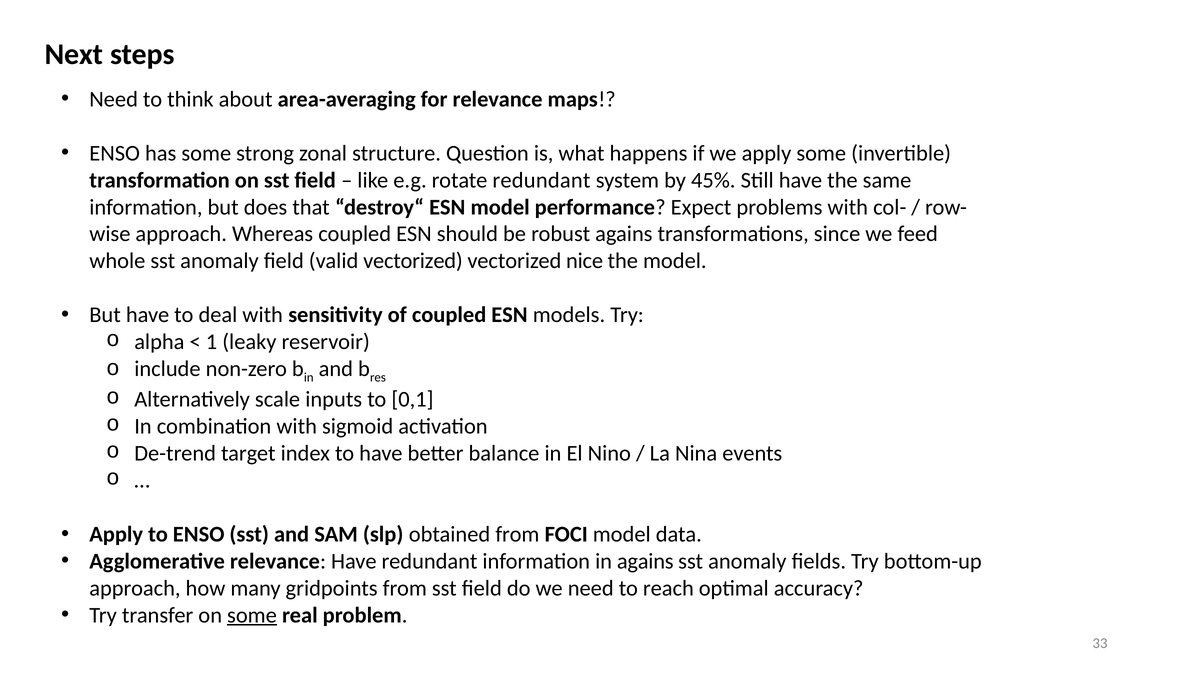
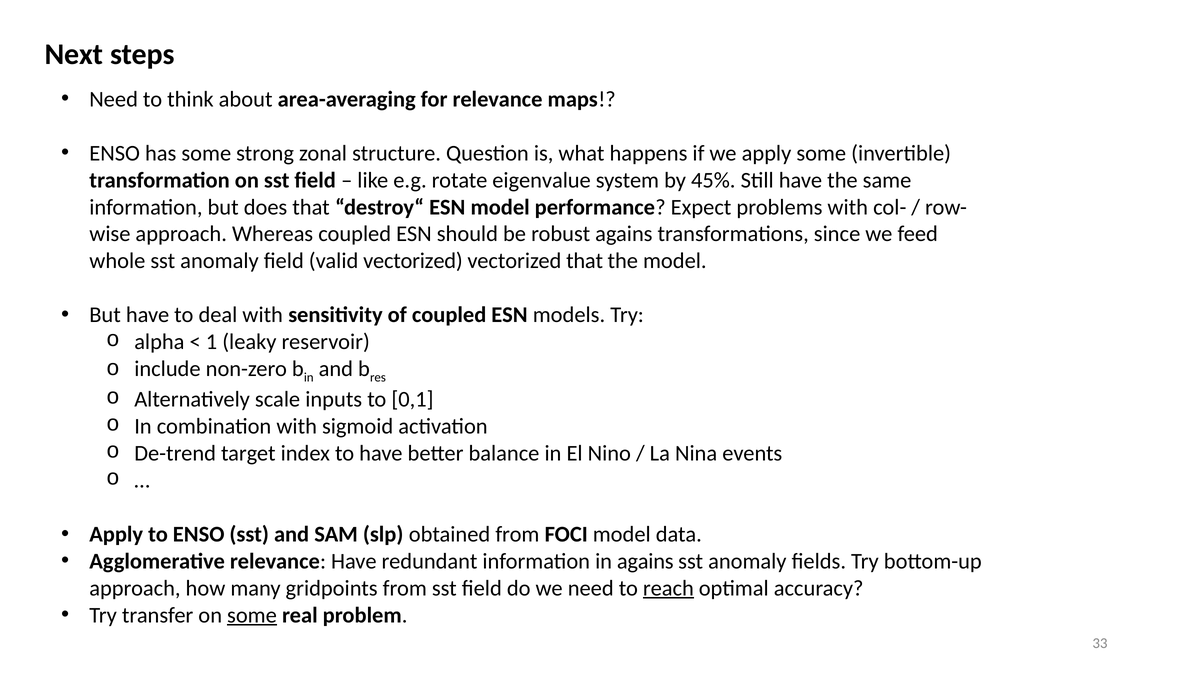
rotate redundant: redundant -> eigenvalue
vectorized nice: nice -> that
reach underline: none -> present
